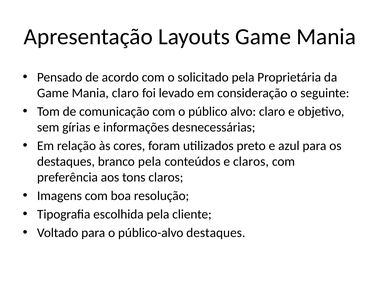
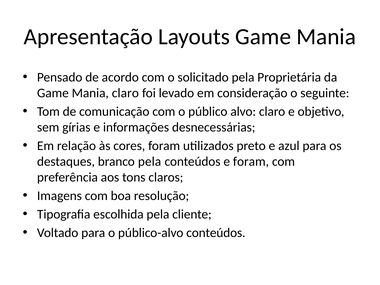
e claros: claros -> foram
público-alvo destaques: destaques -> conteúdos
